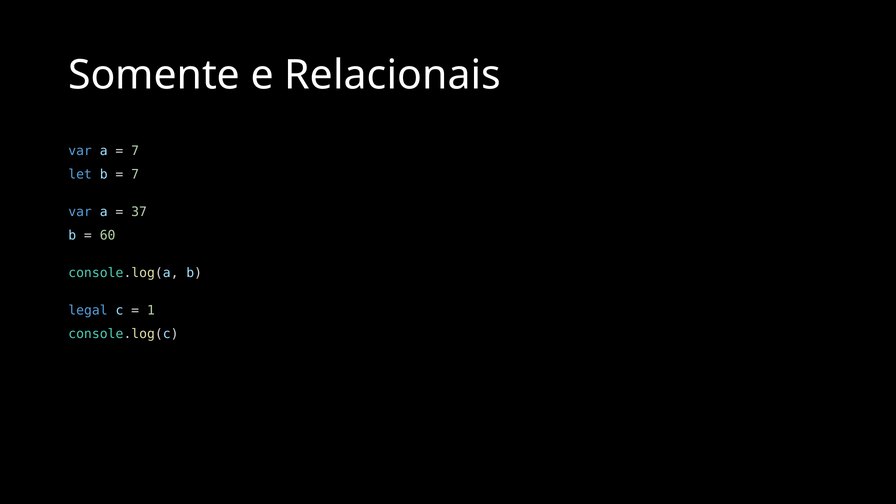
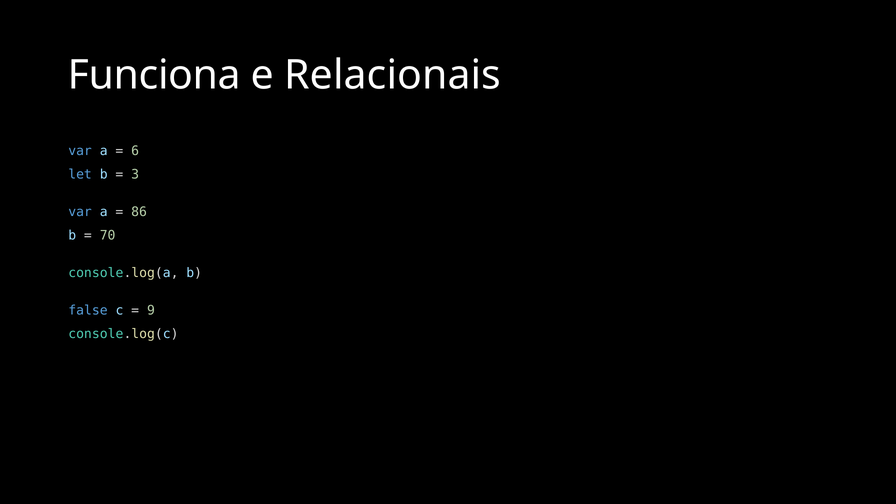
Somente: Somente -> Funciona
7 at (135, 151): 7 -> 6
7 at (135, 174): 7 -> 3
37: 37 -> 86
60: 60 -> 70
legal: legal -> false
1: 1 -> 9
